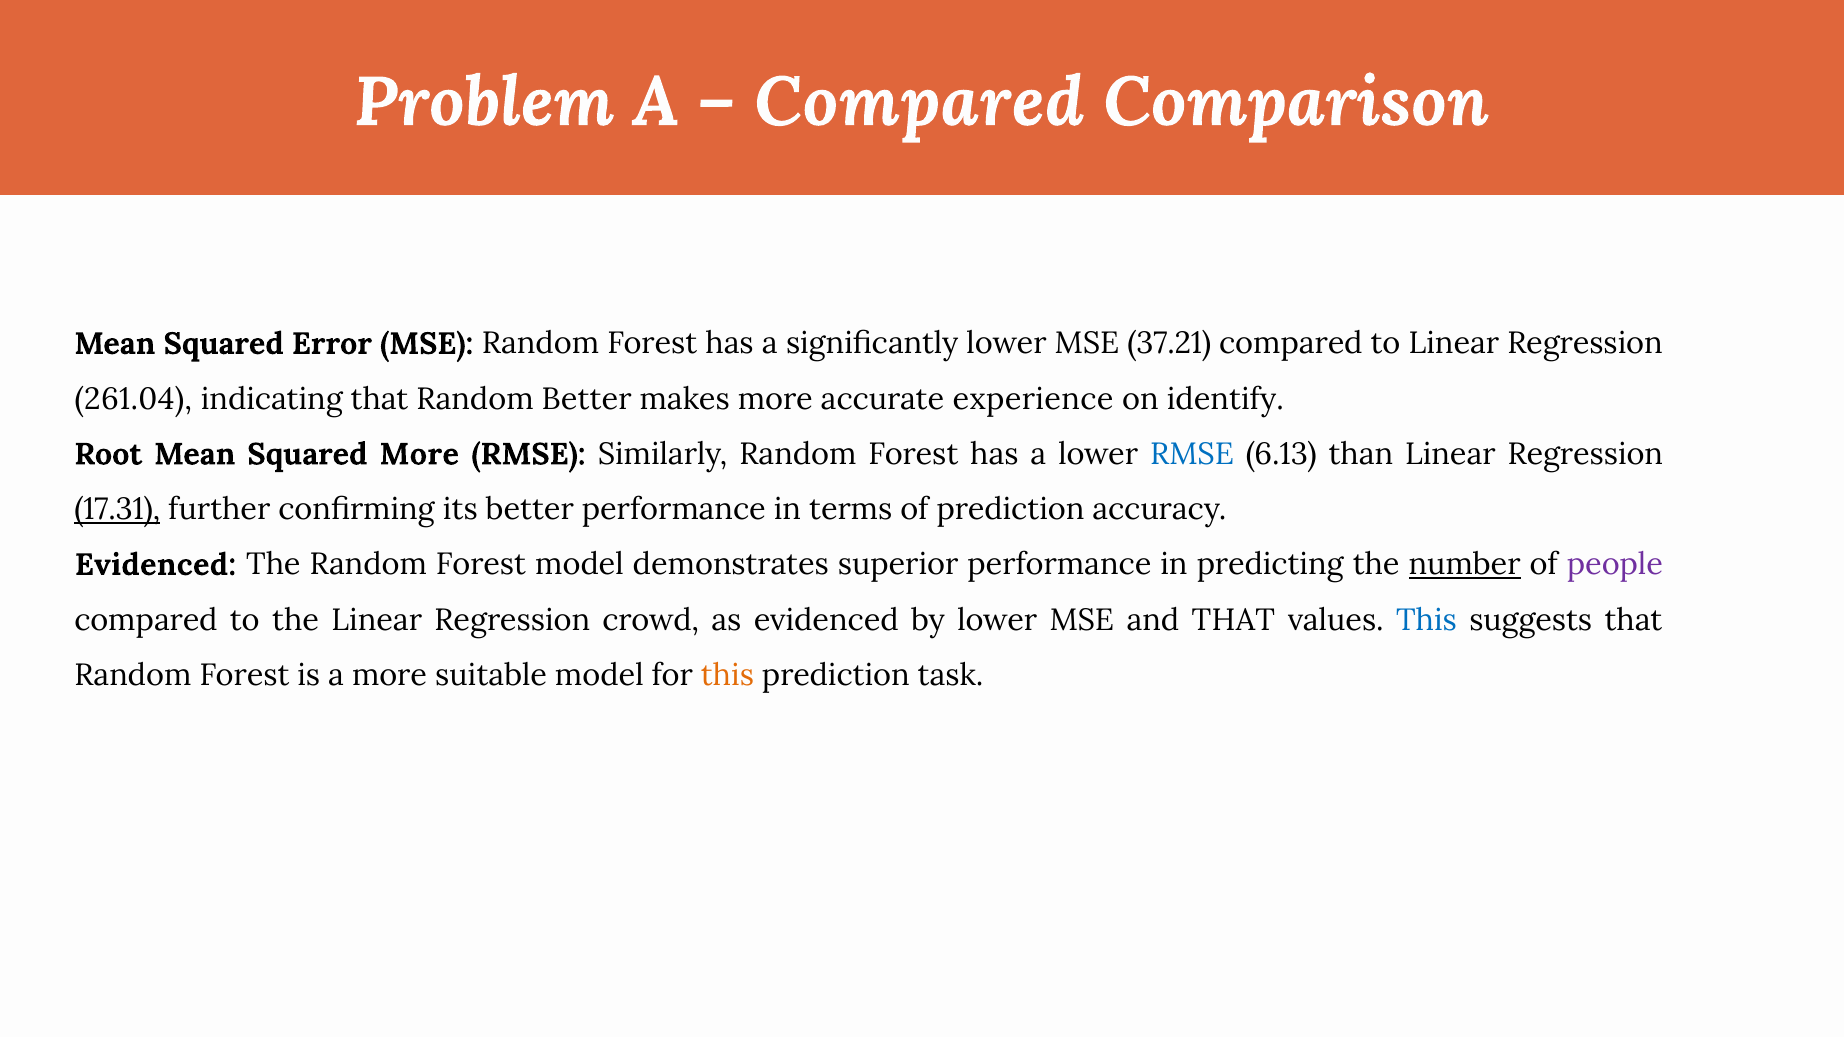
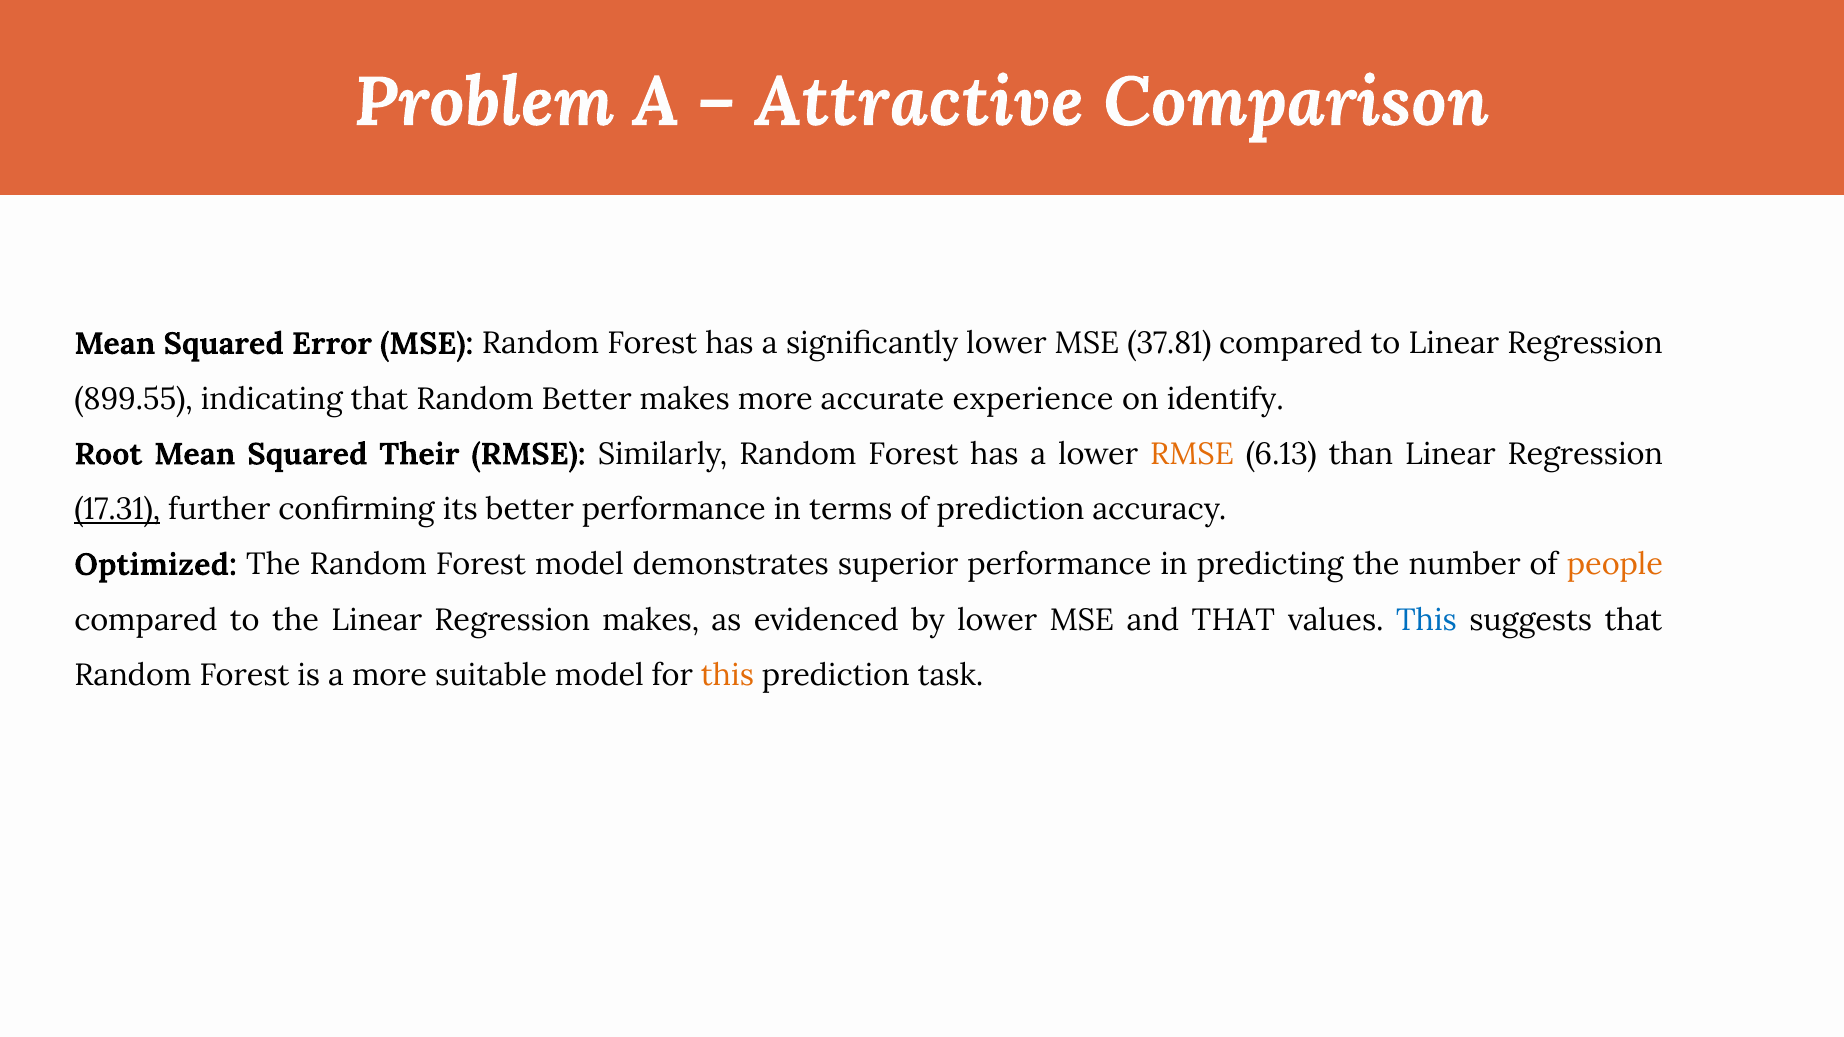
Compared at (919, 102): Compared -> Attractive
37.21: 37.21 -> 37.81
261.04: 261.04 -> 899.55
Squared More: More -> Their
RMSE at (1192, 454) colour: blue -> orange
Evidenced at (155, 565): Evidenced -> Optimized
number underline: present -> none
people colour: purple -> orange
Regression crowd: crowd -> makes
